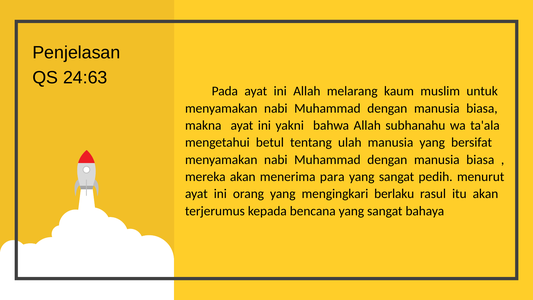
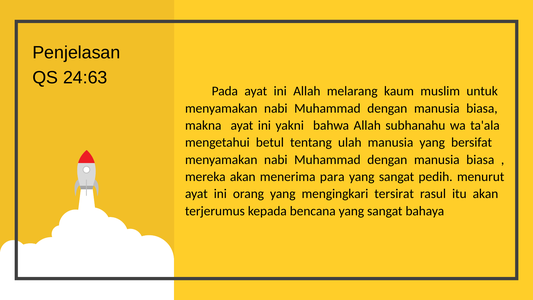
berlaku: berlaku -> tersirat
